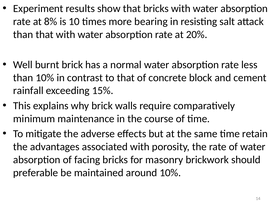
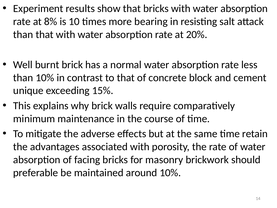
rainfall: rainfall -> unique
